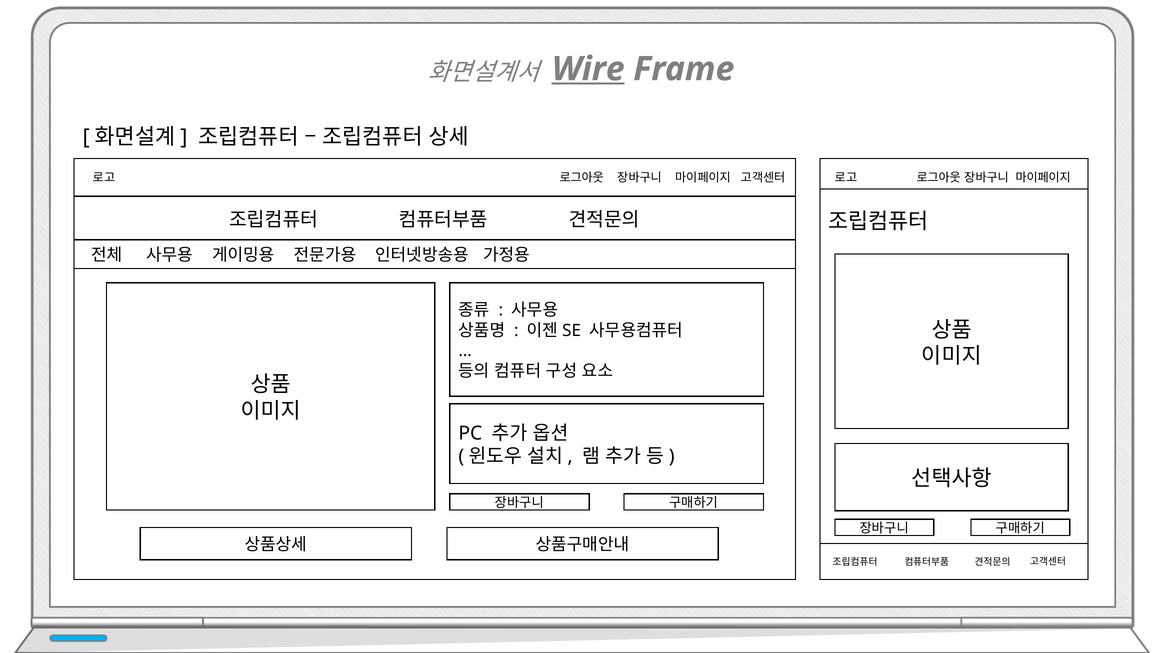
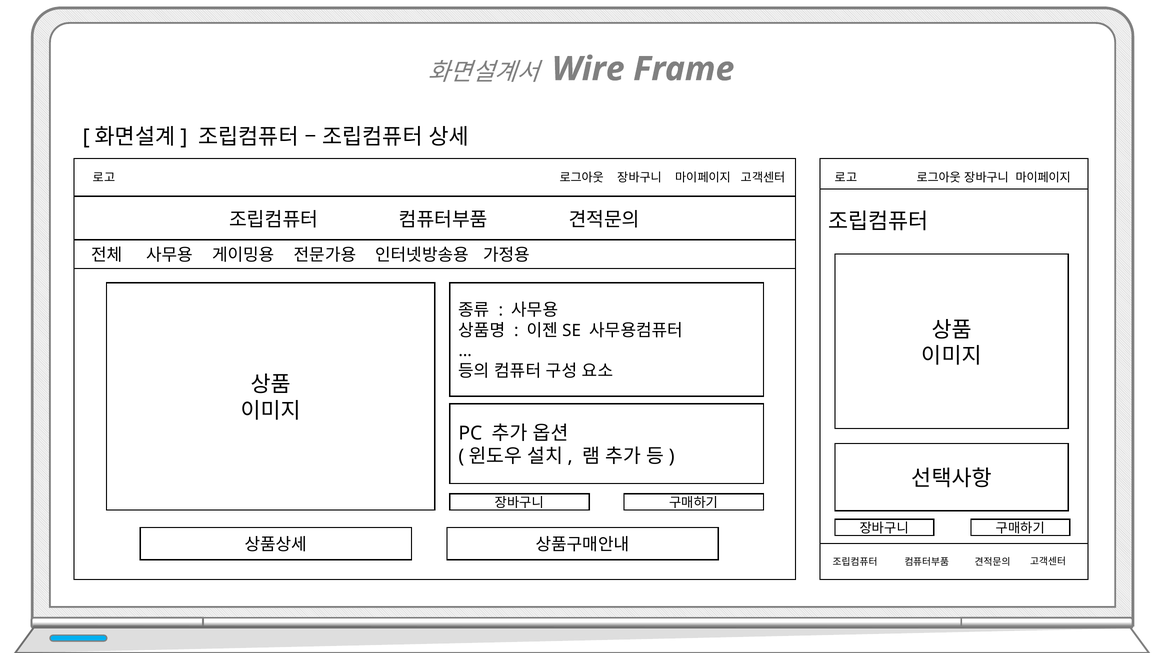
Wire underline: present -> none
